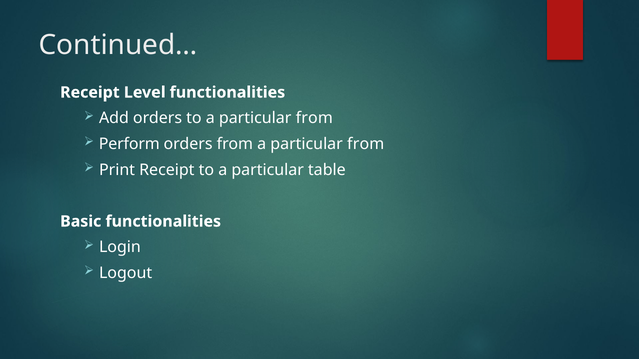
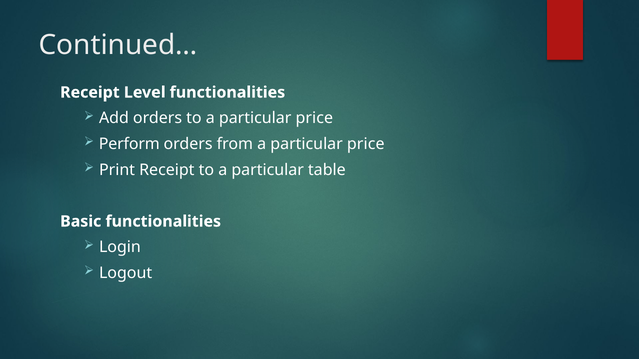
to a particular from: from -> price
from a particular from: from -> price
